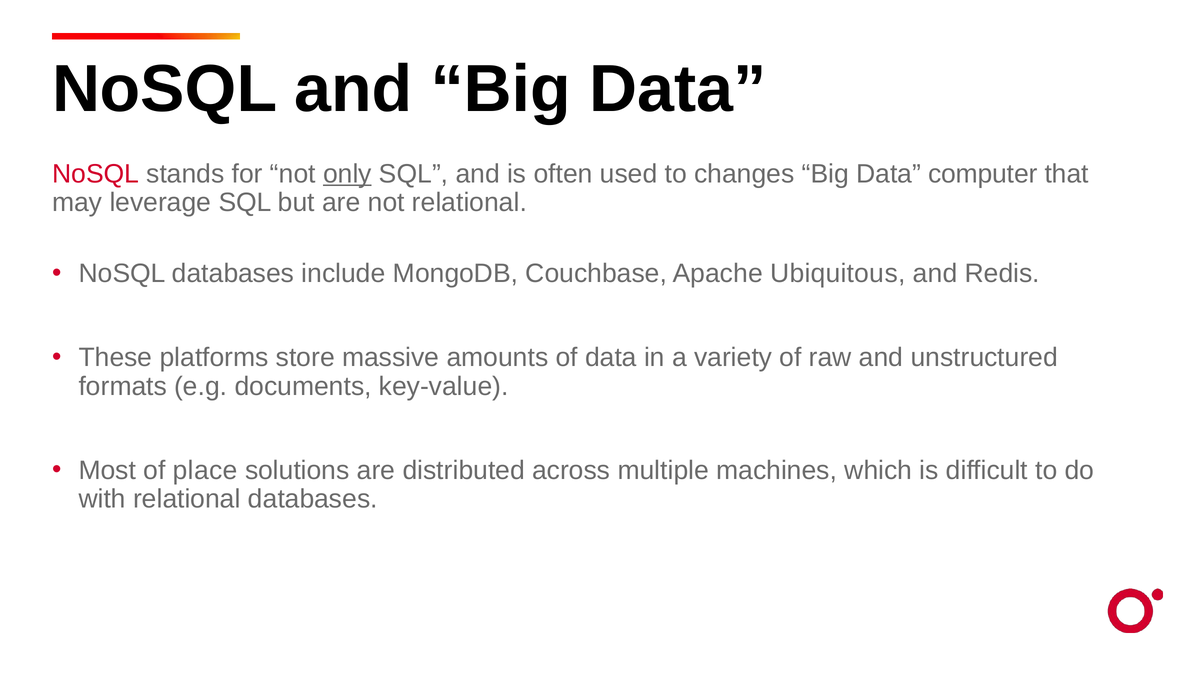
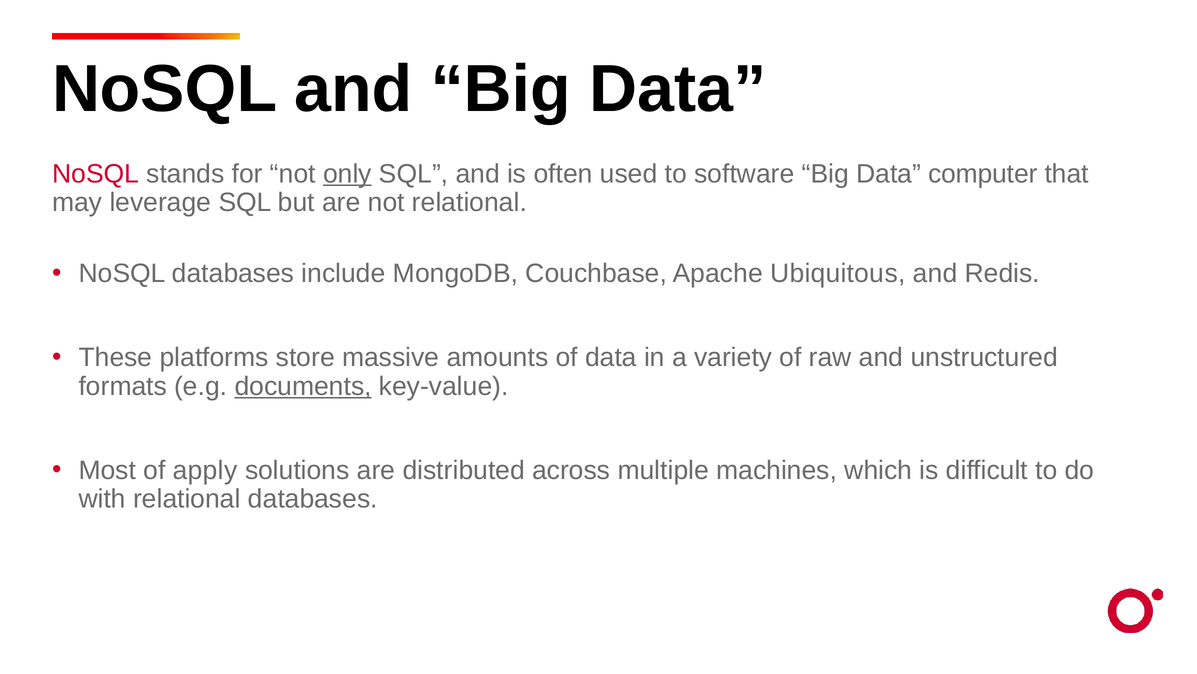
changes: changes -> software
documents underline: none -> present
place: place -> apply
